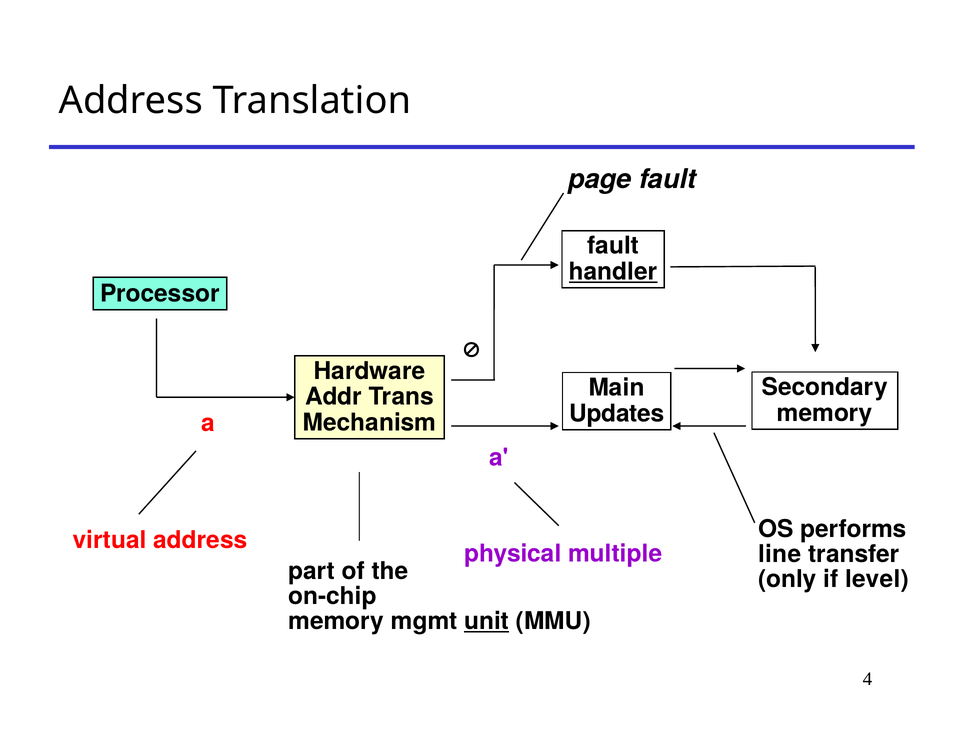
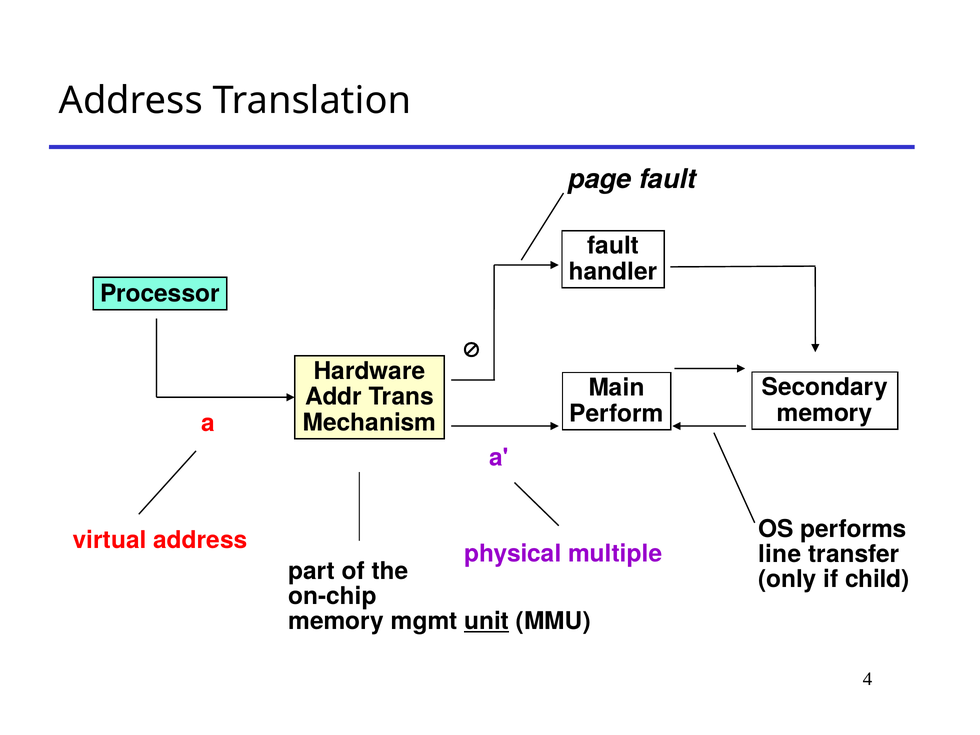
handler underline: present -> none
Updates: Updates -> Perform
level: level -> child
